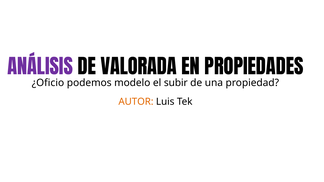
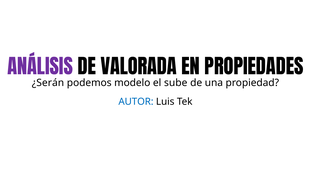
¿Oficio: ¿Oficio -> ¿Serán
subir: subir -> sube
AUTOR colour: orange -> blue
